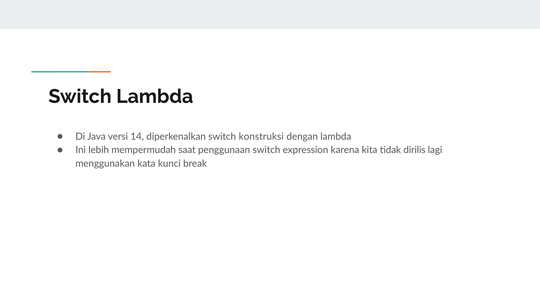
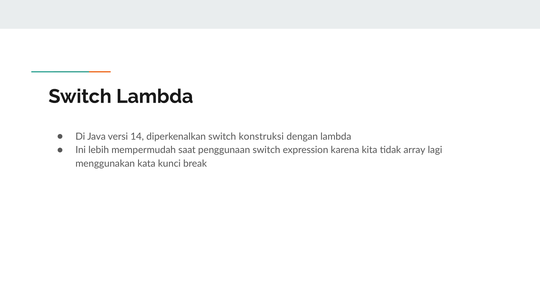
dirilis: dirilis -> array
